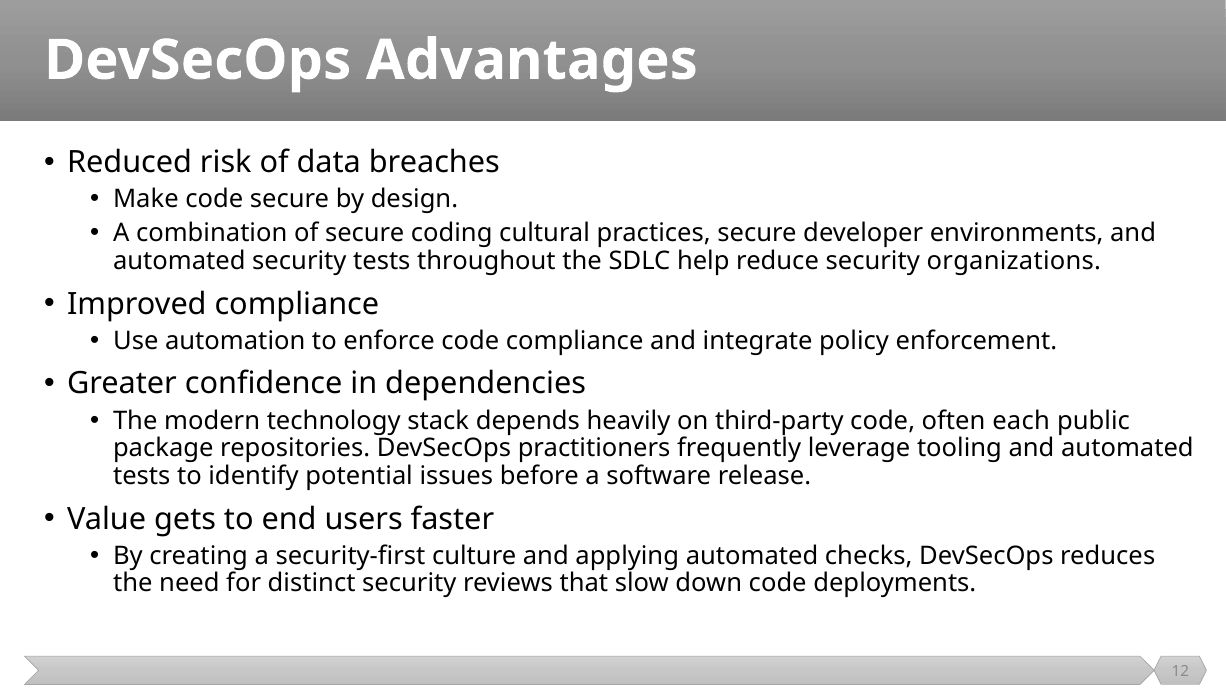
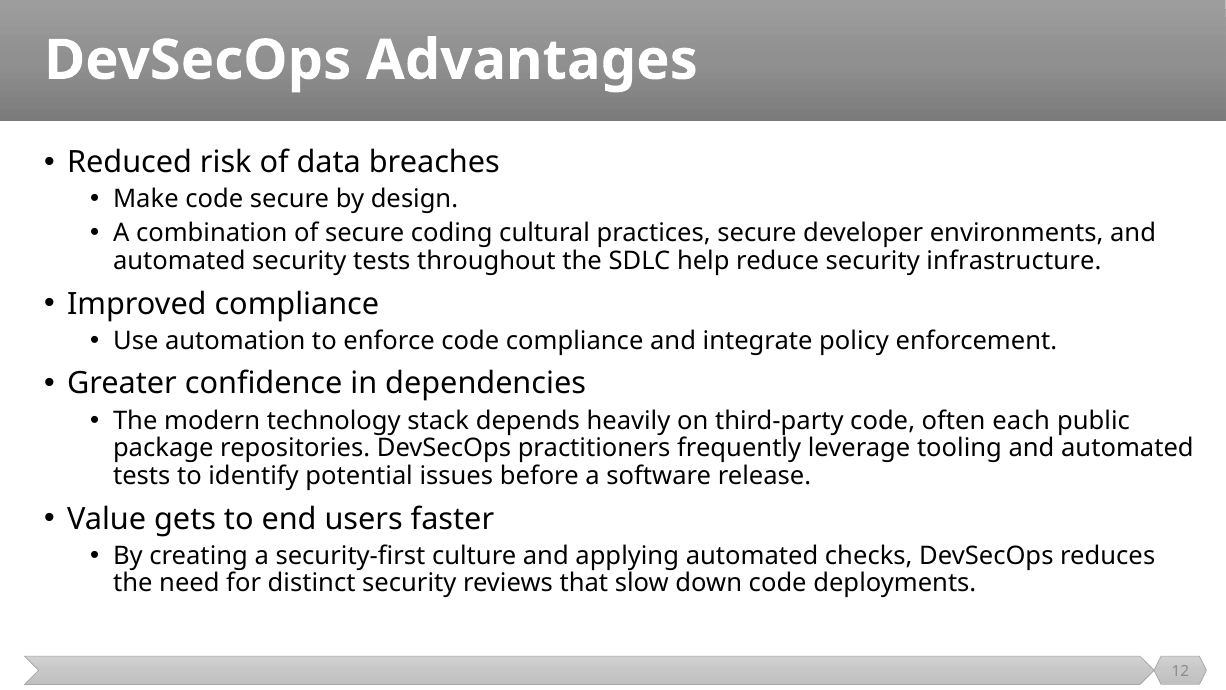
organizations: organizations -> infrastructure
